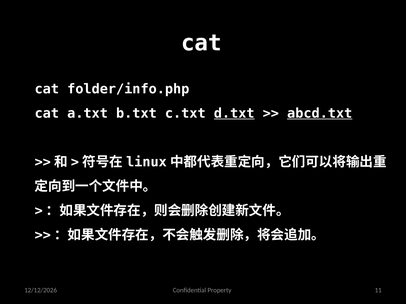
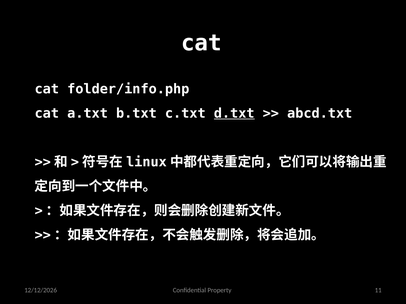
abcd.txt underline: present -> none
